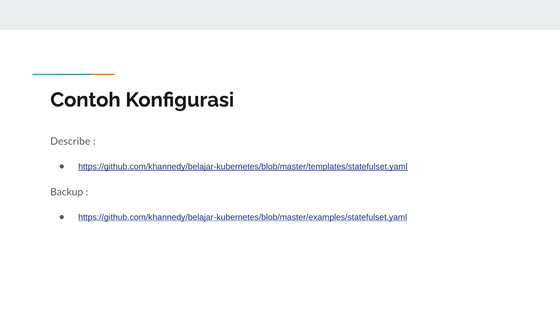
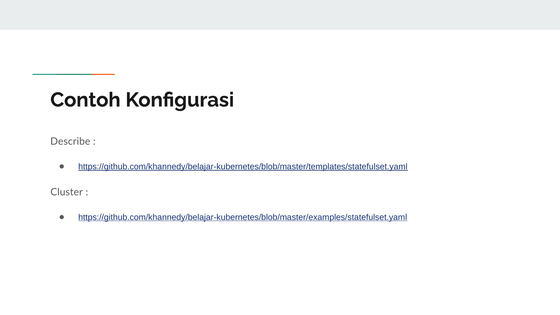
Backup: Backup -> Cluster
